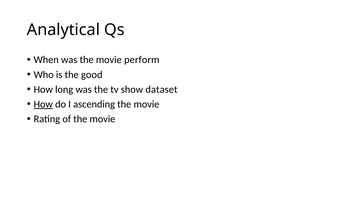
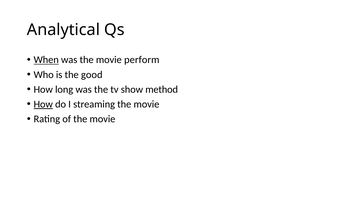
When underline: none -> present
dataset: dataset -> method
ascending: ascending -> streaming
